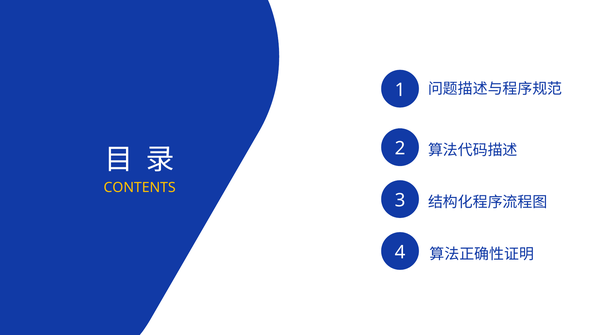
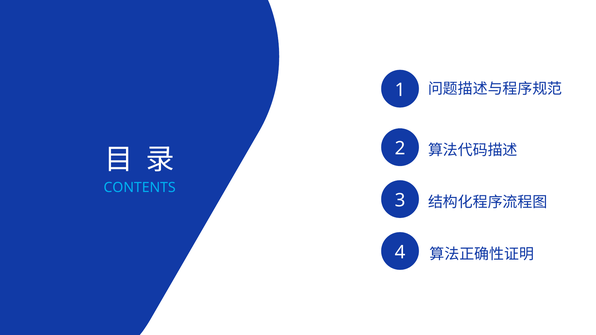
CONTENTS colour: yellow -> light blue
